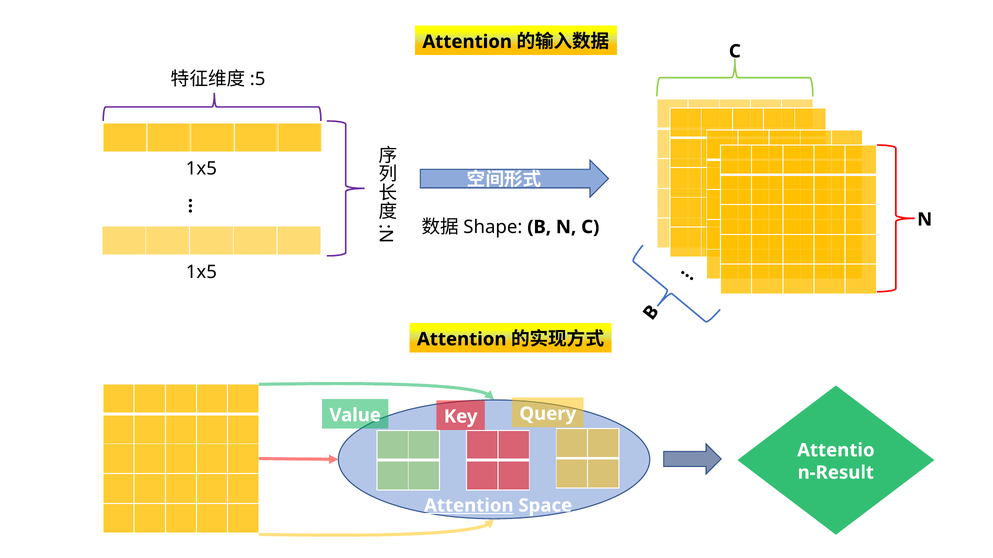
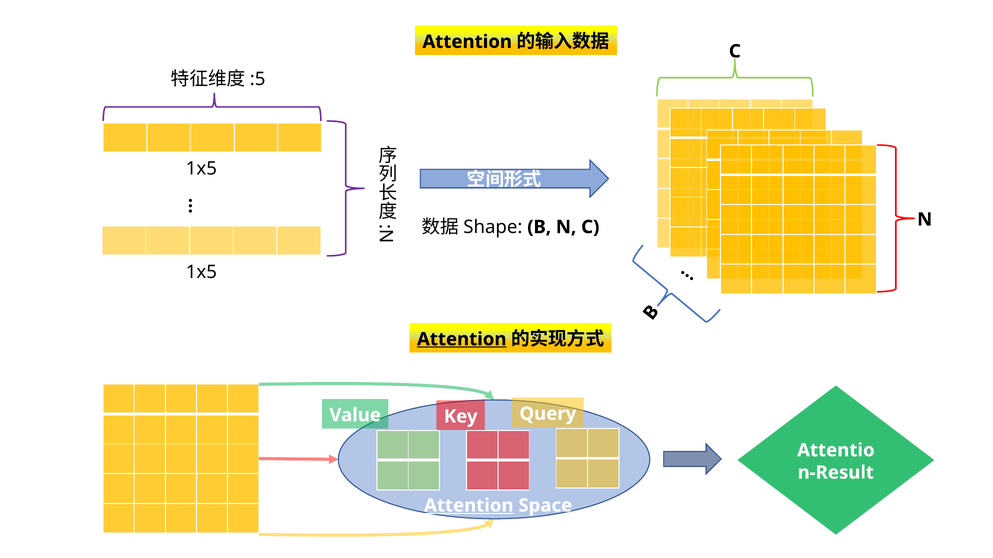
Attention at (462, 340) underline: none -> present
